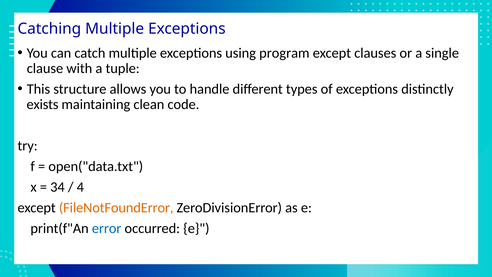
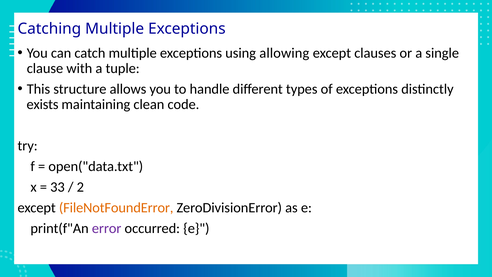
program: program -> allowing
34: 34 -> 33
4: 4 -> 2
error colour: blue -> purple
